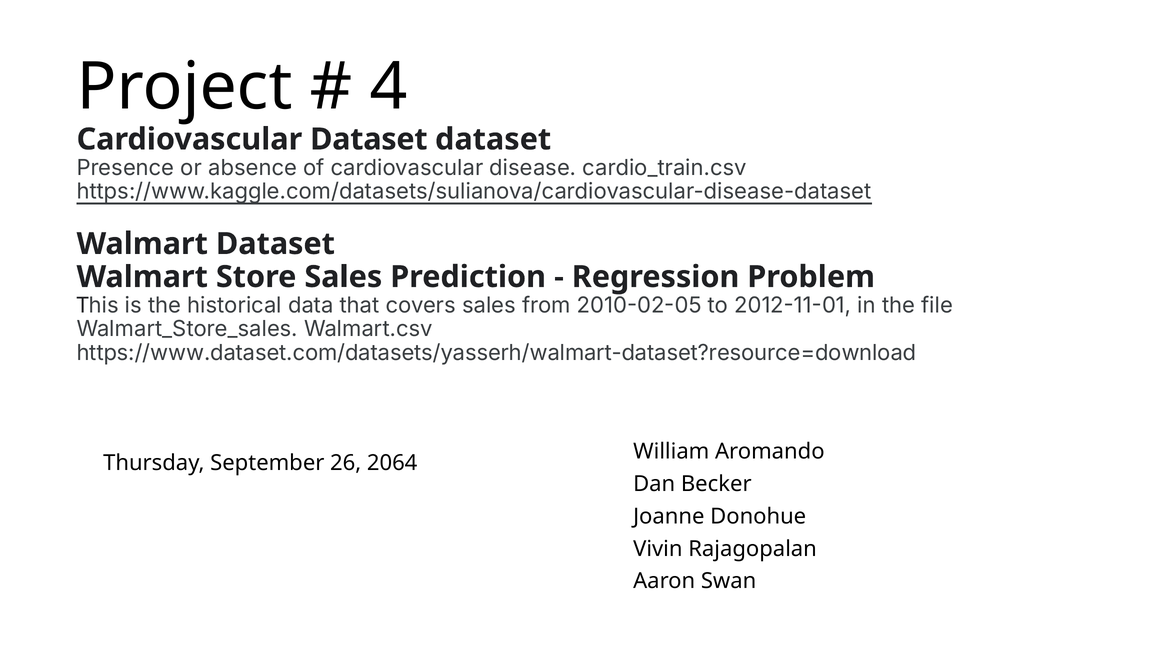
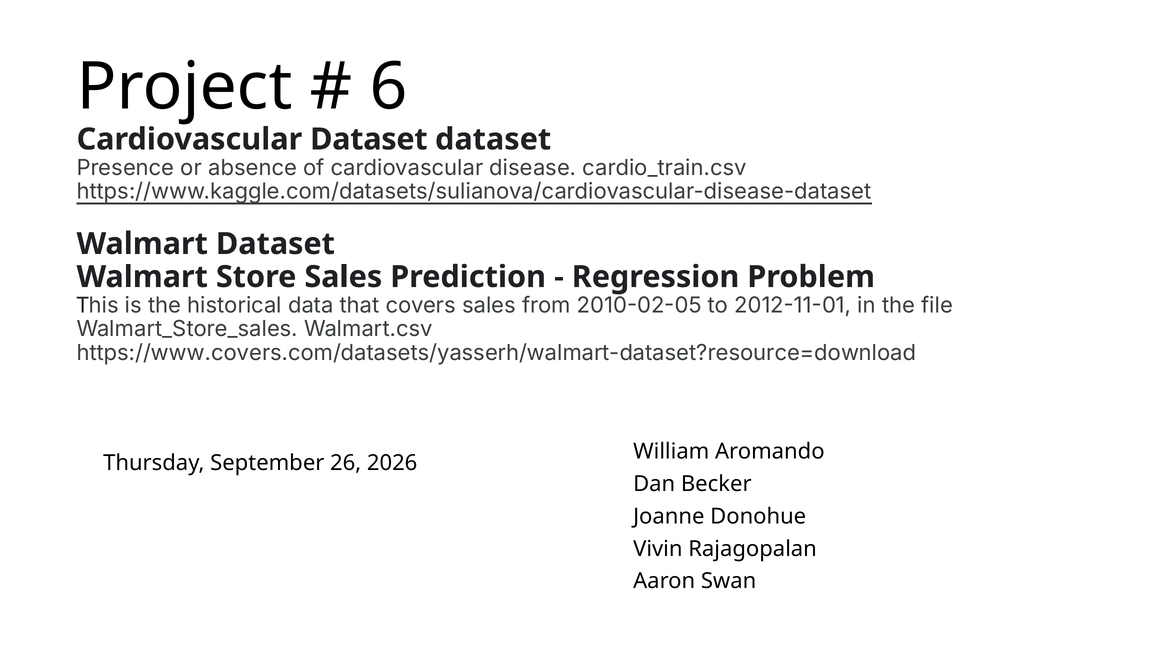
4: 4 -> 6
https://www.dataset.com/datasets/yasserh/walmart-dataset?resource=download: https://www.dataset.com/datasets/yasserh/walmart-dataset?resource=download -> https://www.covers.com/datasets/yasserh/walmart-dataset?resource=download
2064: 2064 -> 2026
